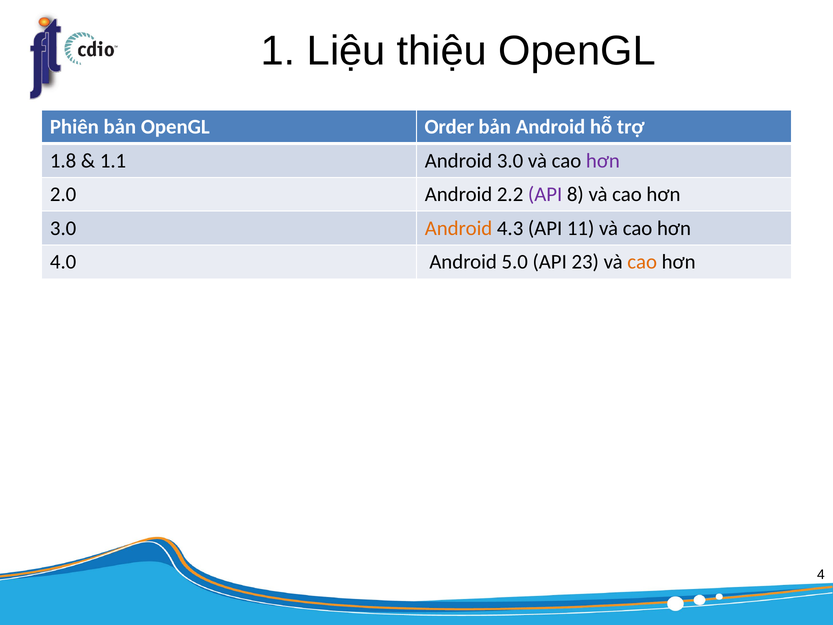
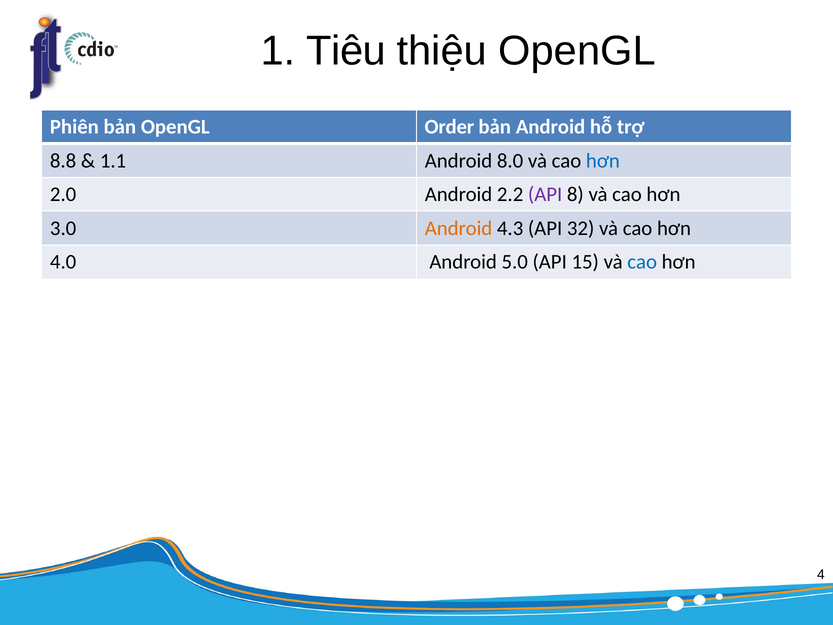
Liệu: Liệu -> Tiêu
1.8: 1.8 -> 8.8
Android 3.0: 3.0 -> 8.0
hơn at (603, 161) colour: purple -> blue
11: 11 -> 32
23: 23 -> 15
cao at (642, 262) colour: orange -> blue
